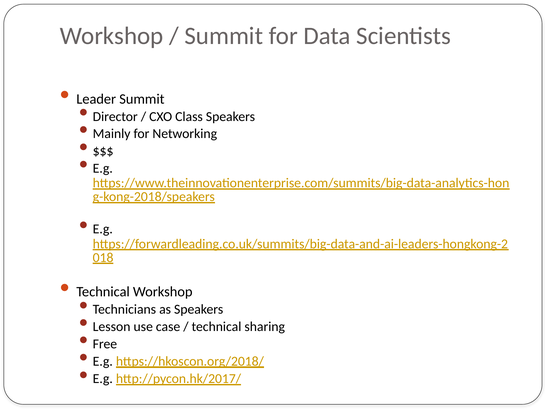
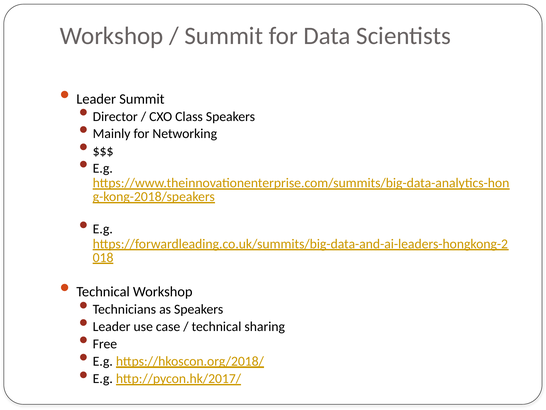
Lesson at (112, 326): Lesson -> Leader
